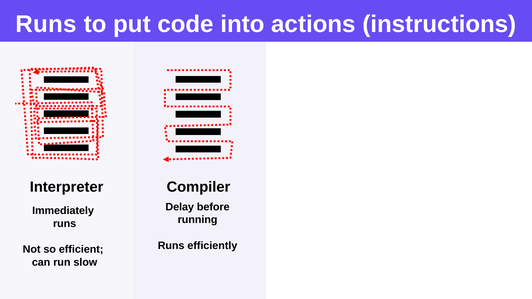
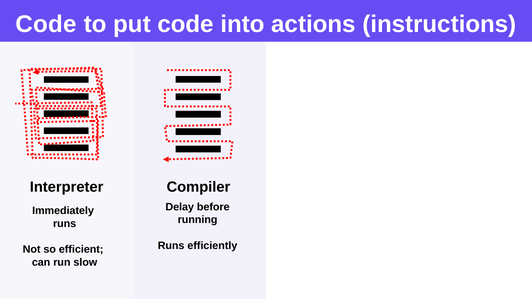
Runs at (46, 24): Runs -> Code
